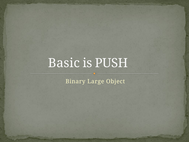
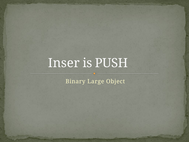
Basic: Basic -> Inser
